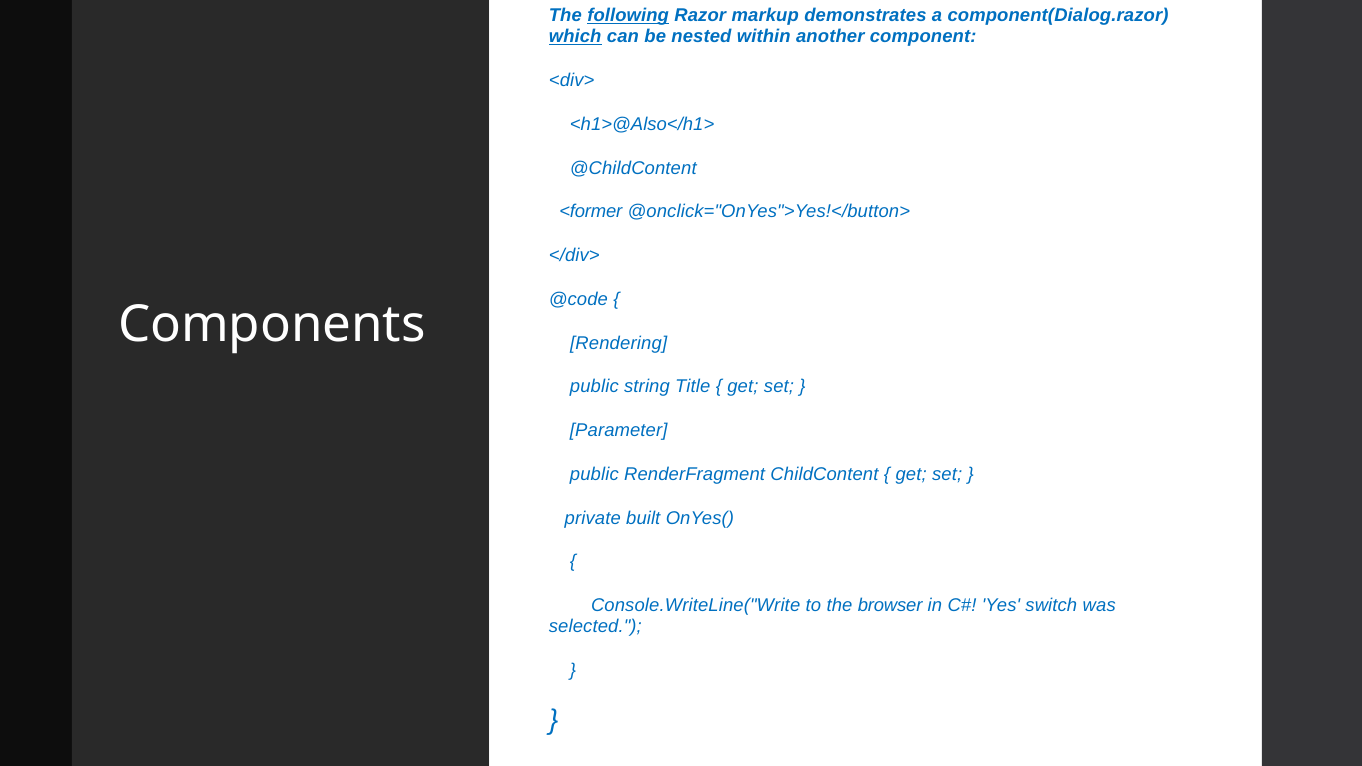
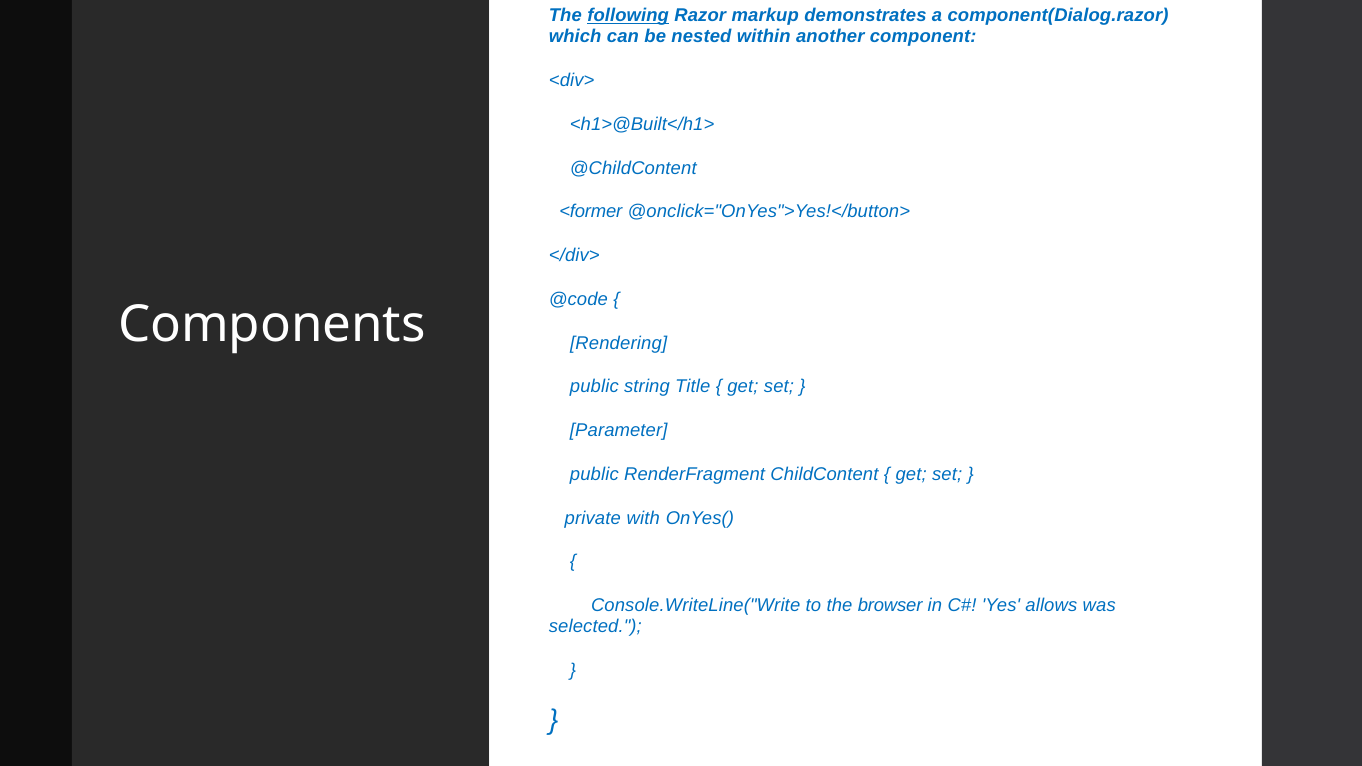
which underline: present -> none
<h1>@Also</h1>: <h1>@Also</h1> -> <h1>@Built</h1>
built: built -> with
switch: switch -> allows
